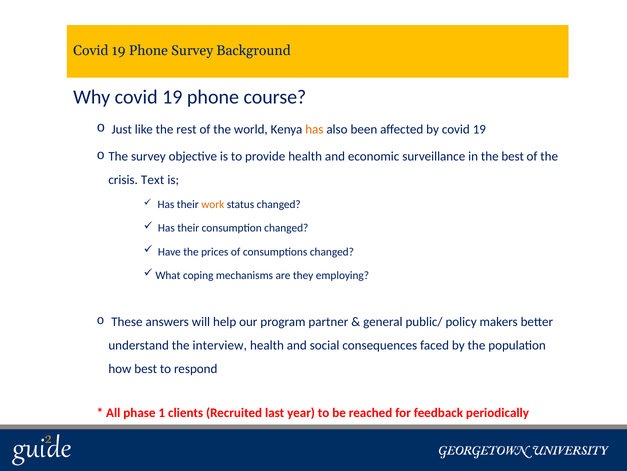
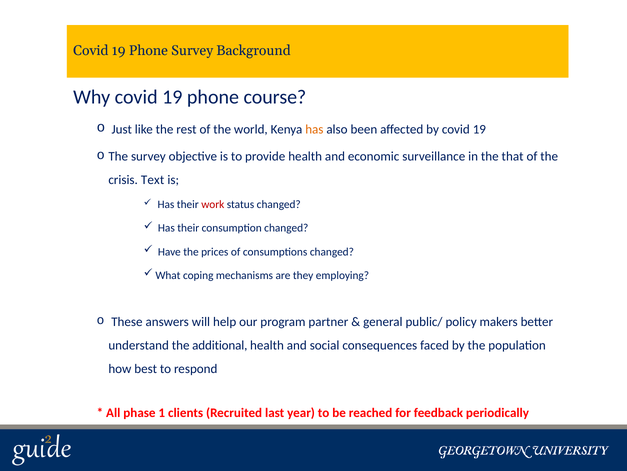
the best: best -> that
work colour: orange -> red
interview: interview -> additional
